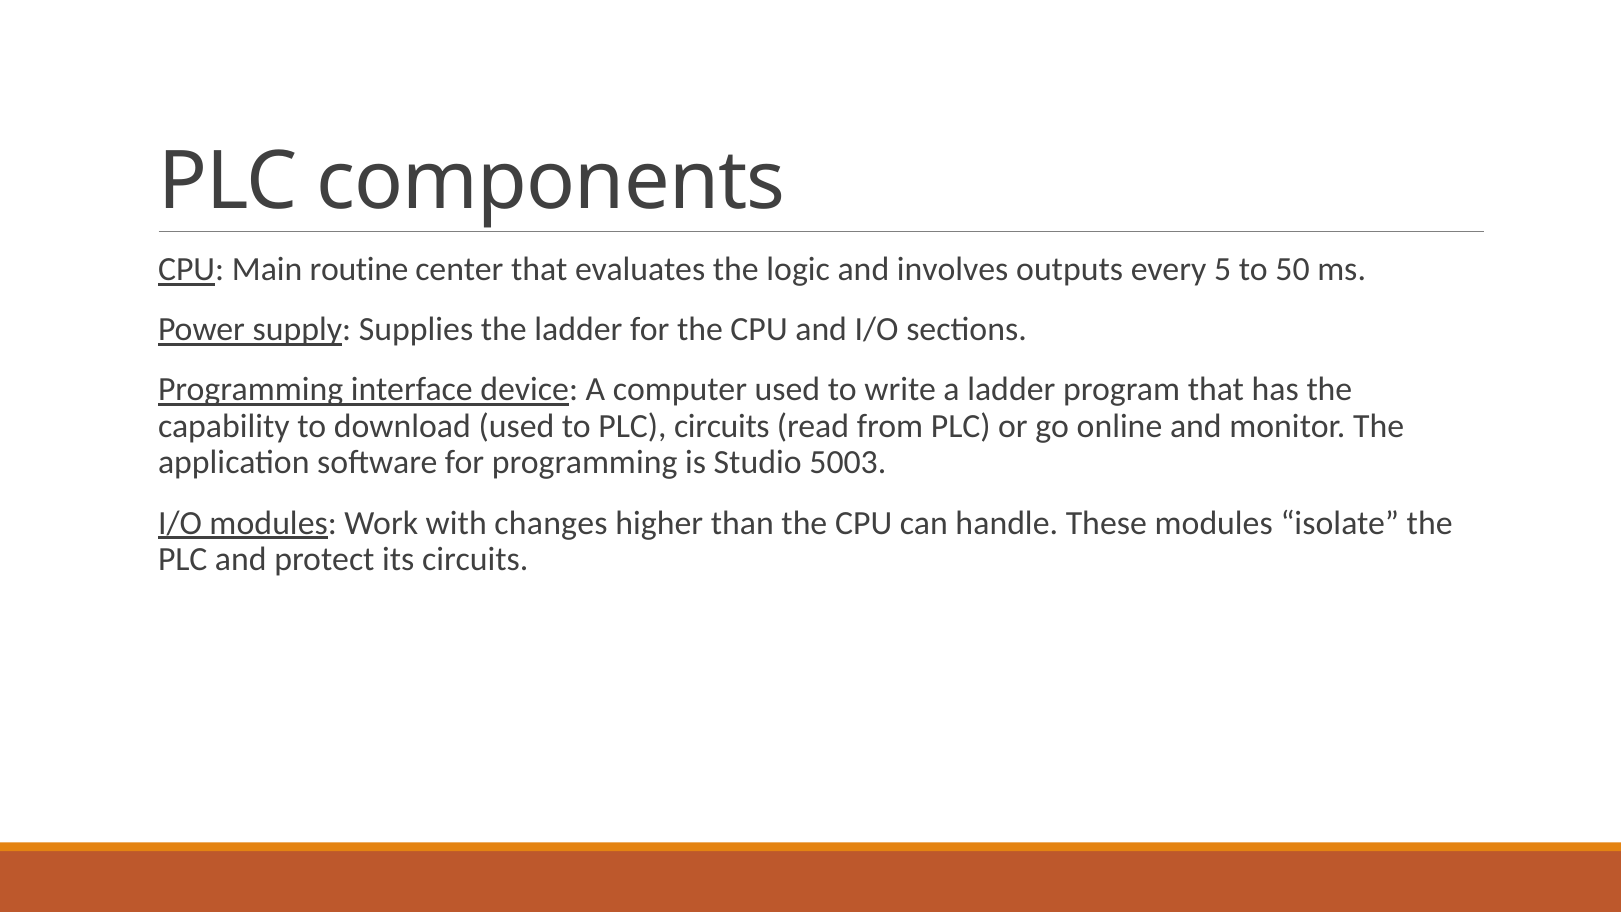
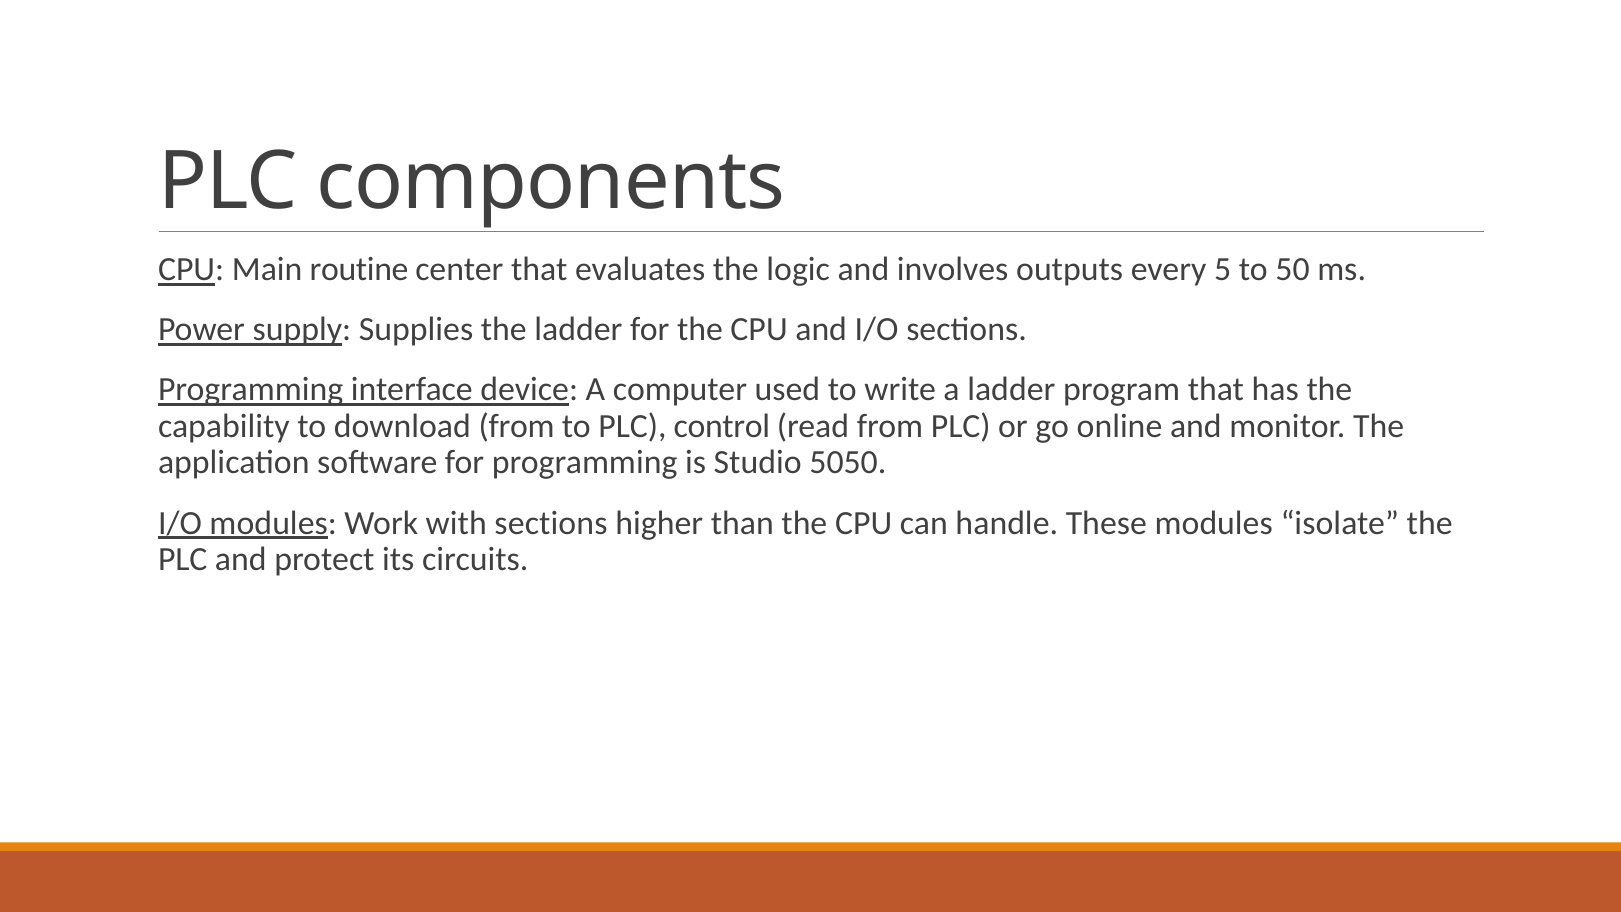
download used: used -> from
PLC circuits: circuits -> control
5003: 5003 -> 5050
with changes: changes -> sections
